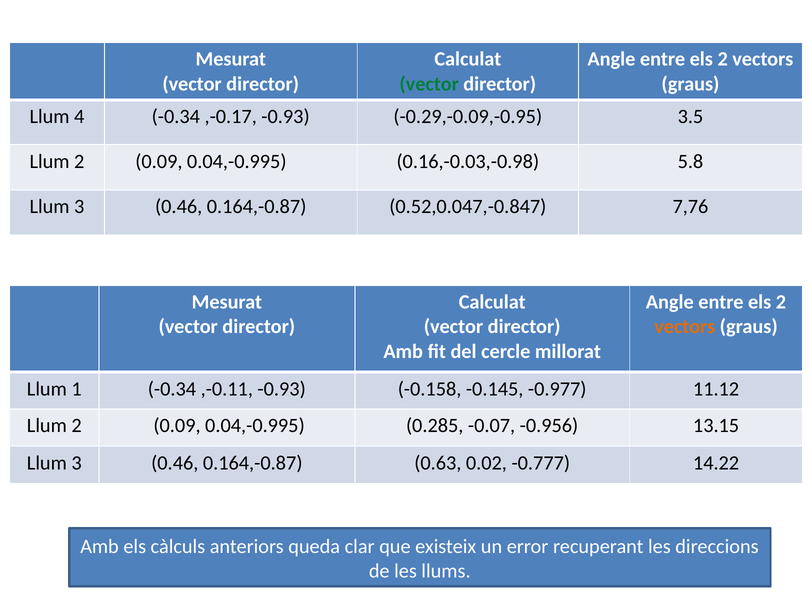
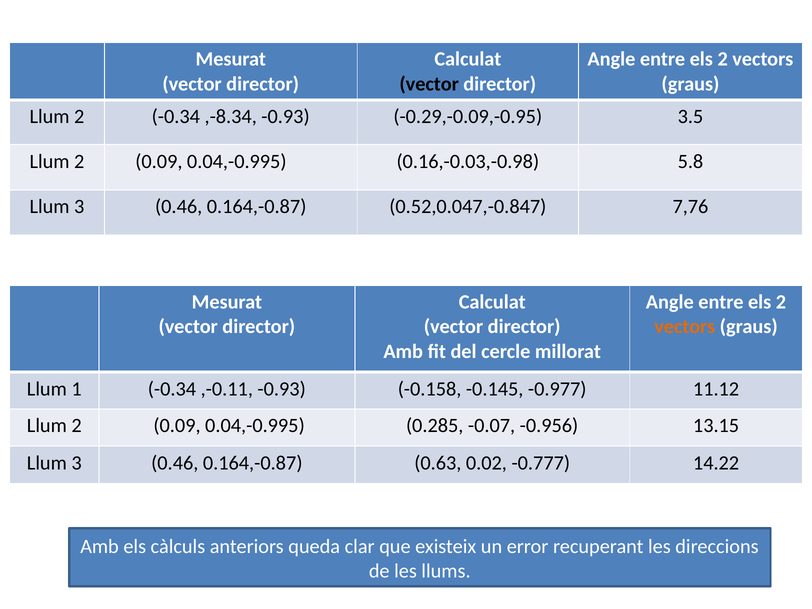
vector at (429, 84) colour: green -> black
4 at (79, 117): 4 -> 2
,-0.17: ,-0.17 -> ,-8.34
